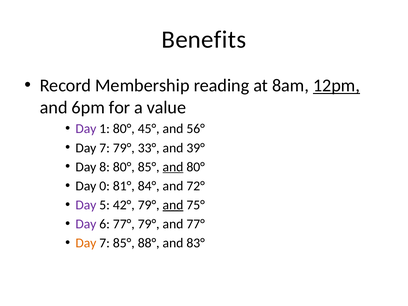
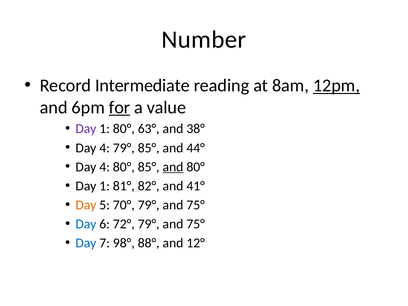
Benefits: Benefits -> Number
Membership: Membership -> Intermediate
for underline: none -> present
45°: 45° -> 63°
56°: 56° -> 38°
7 at (105, 148): 7 -> 4
79° 33°: 33° -> 85°
39°: 39° -> 44°
8 at (105, 167): 8 -> 4
0 at (105, 186): 0 -> 1
84°: 84° -> 82°
72°: 72° -> 41°
Day at (86, 205) colour: purple -> orange
42°: 42° -> 70°
and at (173, 205) underline: present -> none
Day at (86, 224) colour: purple -> blue
6 77°: 77° -> 72°
77° at (196, 224): 77° -> 75°
Day at (86, 243) colour: orange -> blue
7 85°: 85° -> 98°
83°: 83° -> 12°
